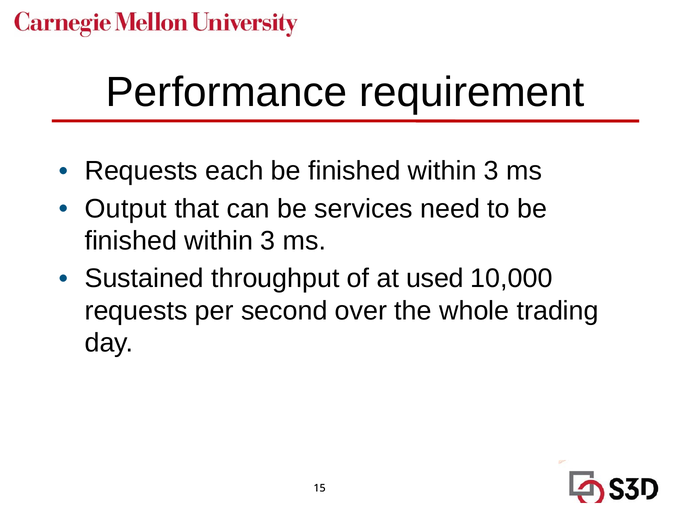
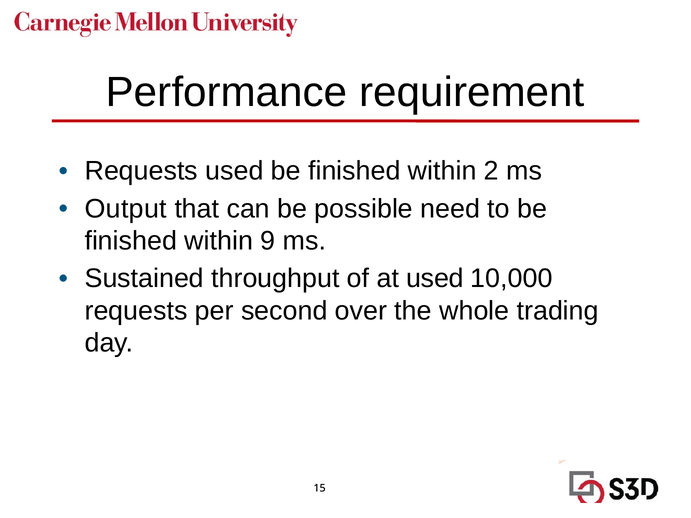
Requests each: each -> used
3 at (491, 171): 3 -> 2
services: services -> possible
3 at (268, 241): 3 -> 9
